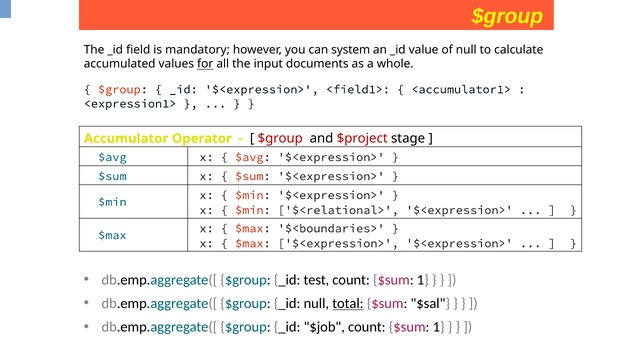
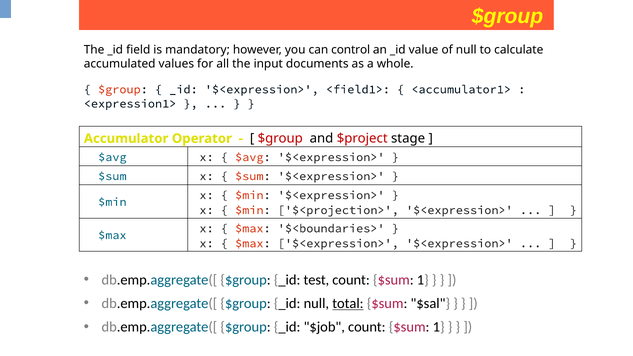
system: system -> control
for underline: present -> none
$<relational>: $<relational> -> $<projection>
